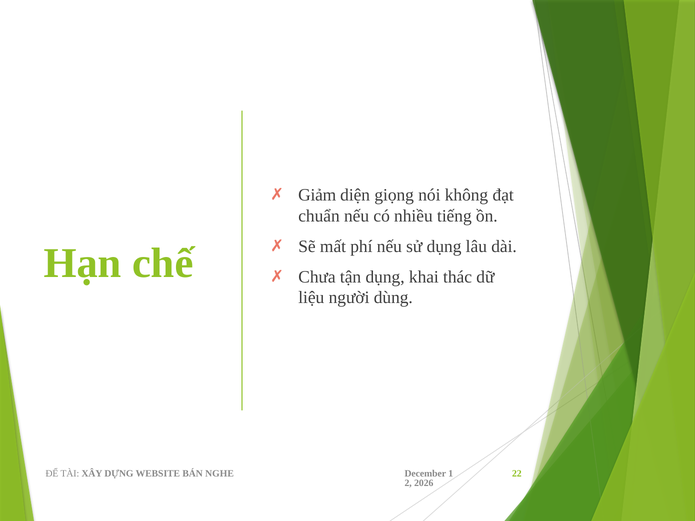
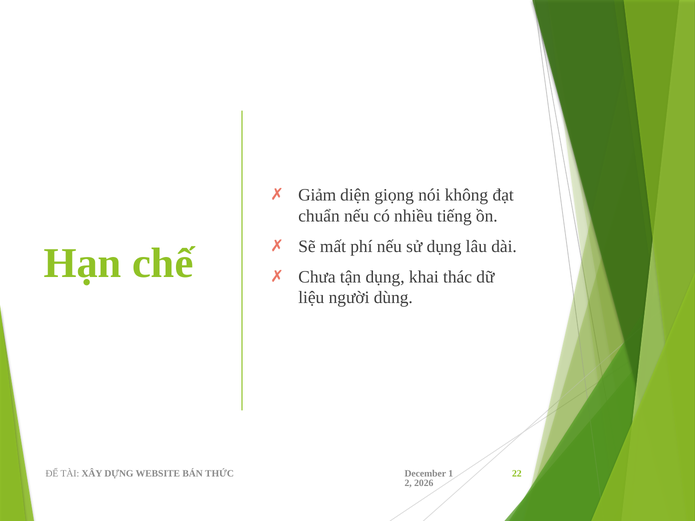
NGHE: NGHE -> THỨC
